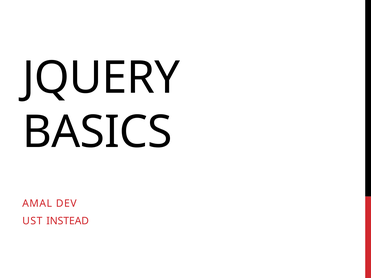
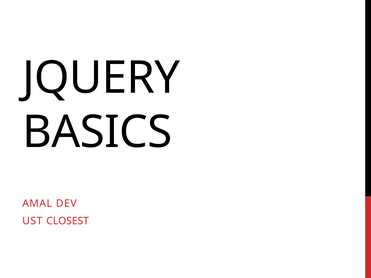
INSTEAD: INSTEAD -> CLOSEST
